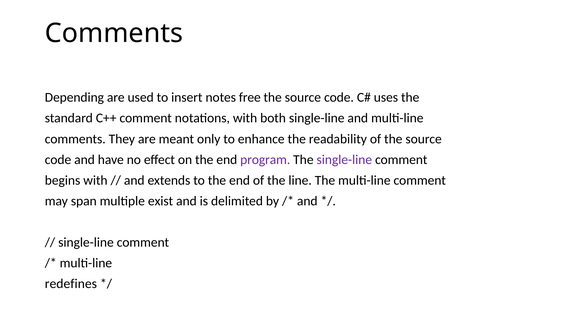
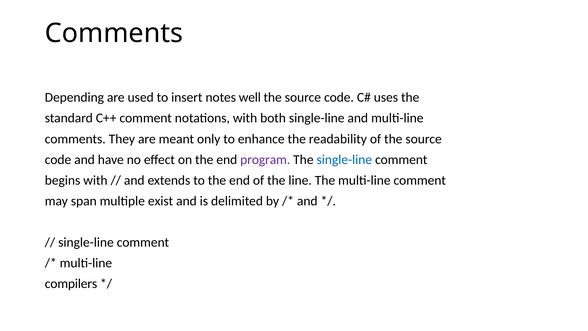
free: free -> well
single-line at (344, 159) colour: purple -> blue
redefines: redefines -> compilers
